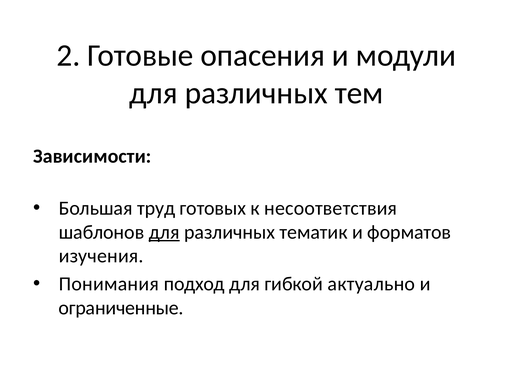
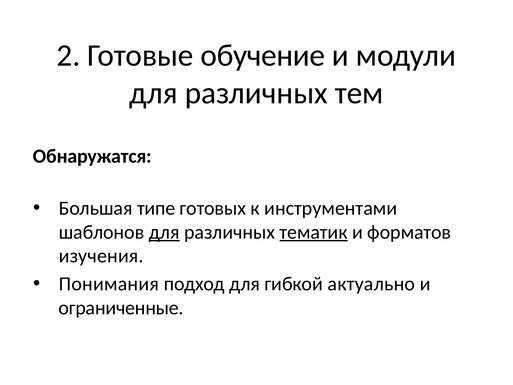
опасения: опасения -> обучение
Зависимости: Зависимости -> Обнаружатся
труд: труд -> типе
несоответствия: несоответствия -> инструментами
тематик underline: none -> present
